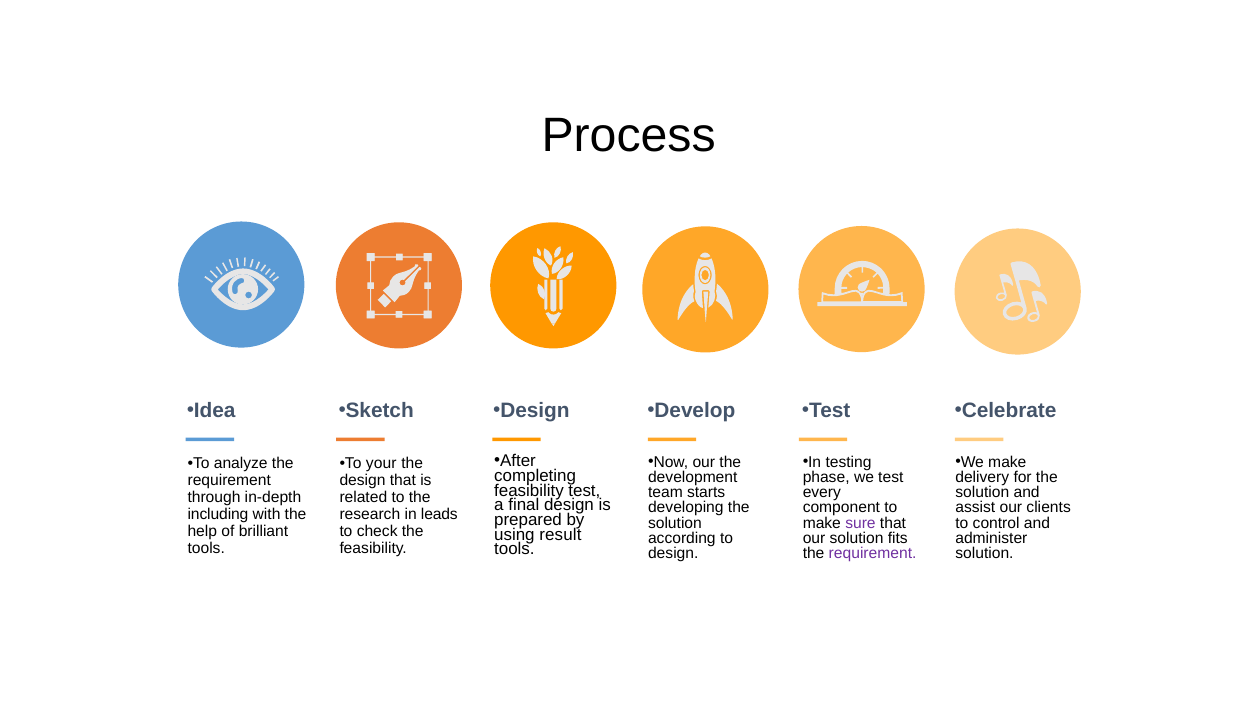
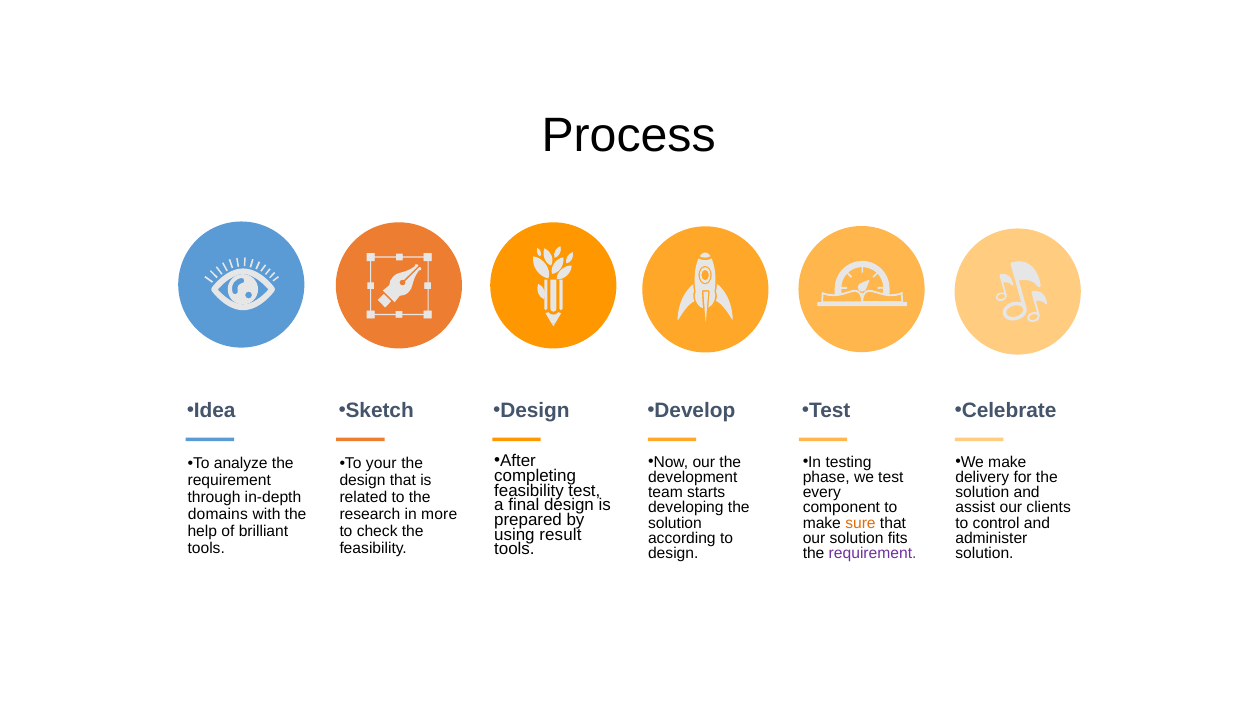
including: including -> domains
leads: leads -> more
sure colour: purple -> orange
